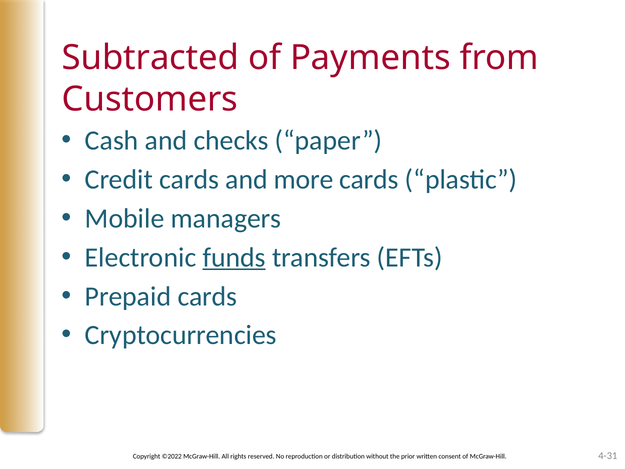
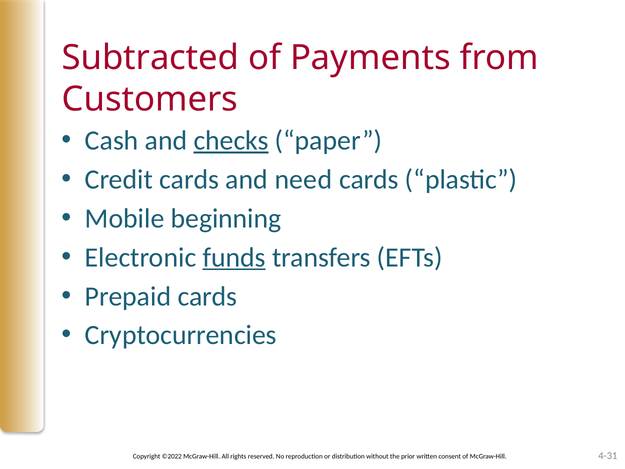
checks underline: none -> present
more: more -> need
managers: managers -> beginning
